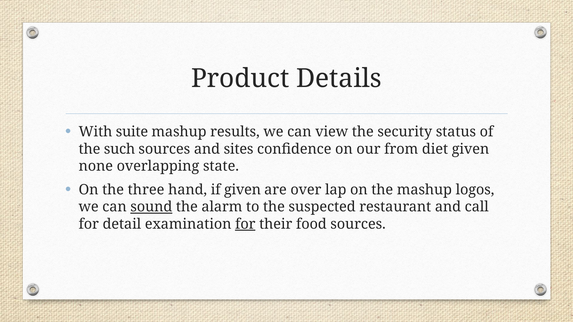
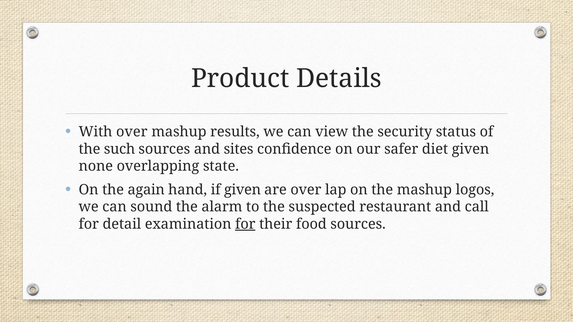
With suite: suite -> over
from: from -> safer
three: three -> again
sound underline: present -> none
